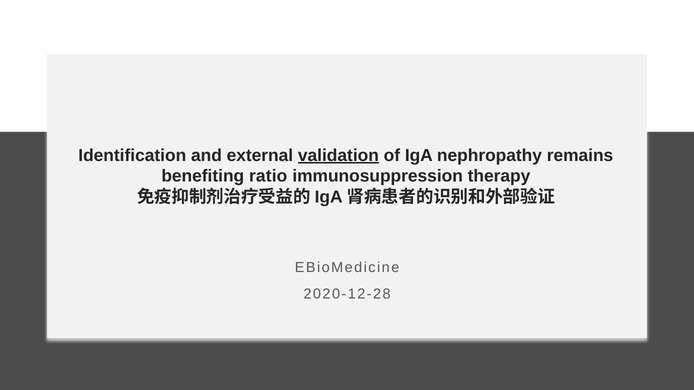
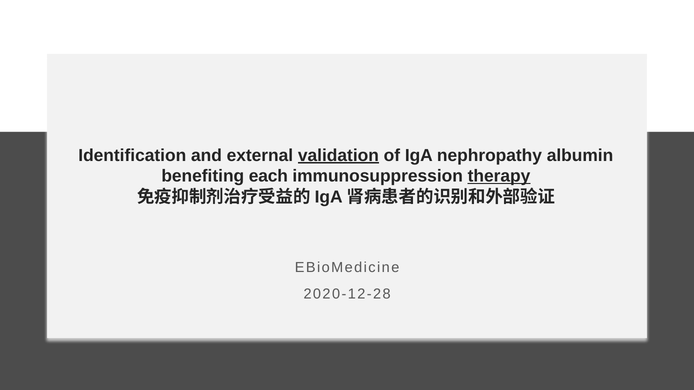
remains: remains -> albumin
ratio: ratio -> each
therapy underline: none -> present
